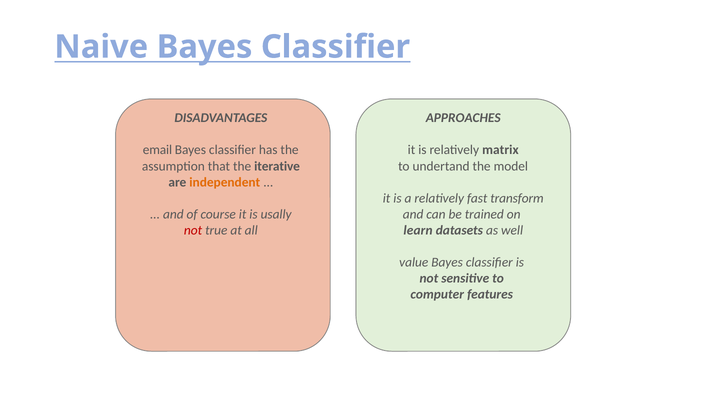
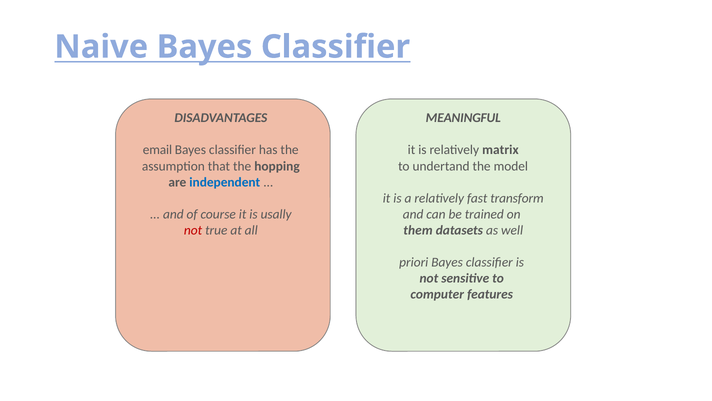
APPROACHES: APPROACHES -> MEANINGFUL
iterative: iterative -> hopping
independent colour: orange -> blue
learn: learn -> them
value: value -> priori
